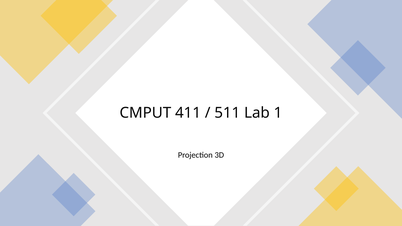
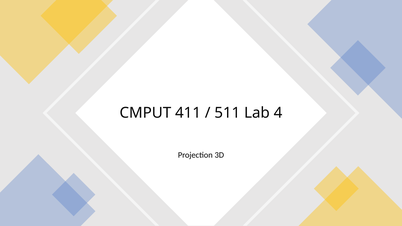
1: 1 -> 4
